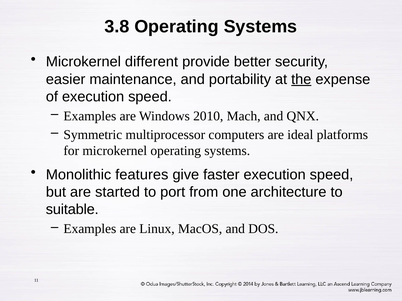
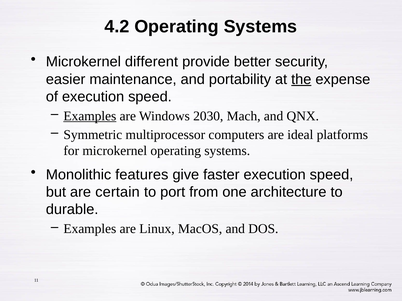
3.8: 3.8 -> 4.2
Examples at (90, 116) underline: none -> present
2010: 2010 -> 2030
started: started -> certain
suitable: suitable -> durable
